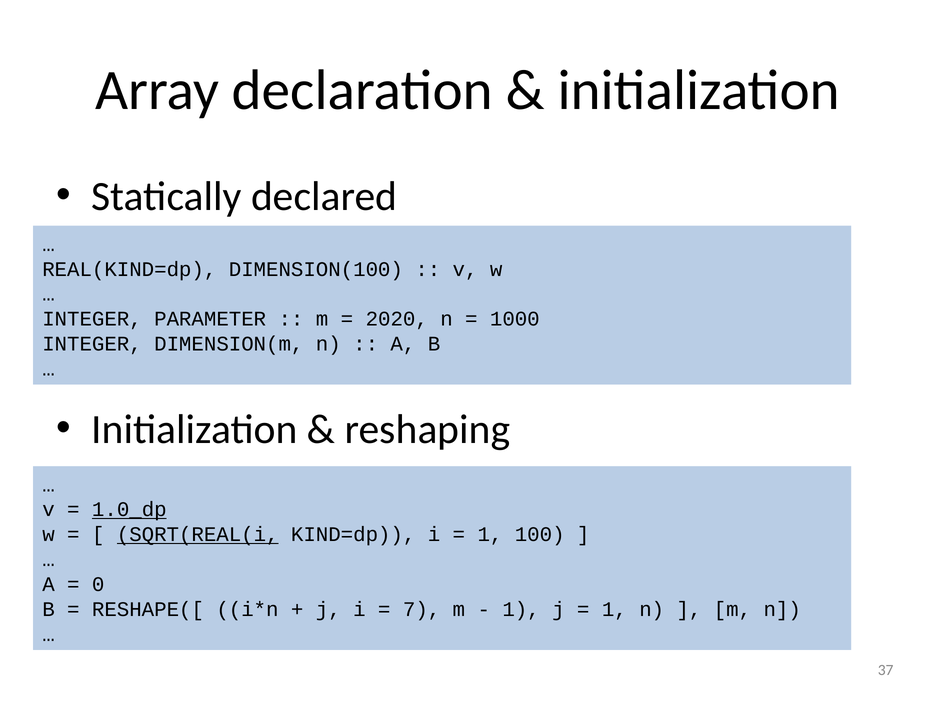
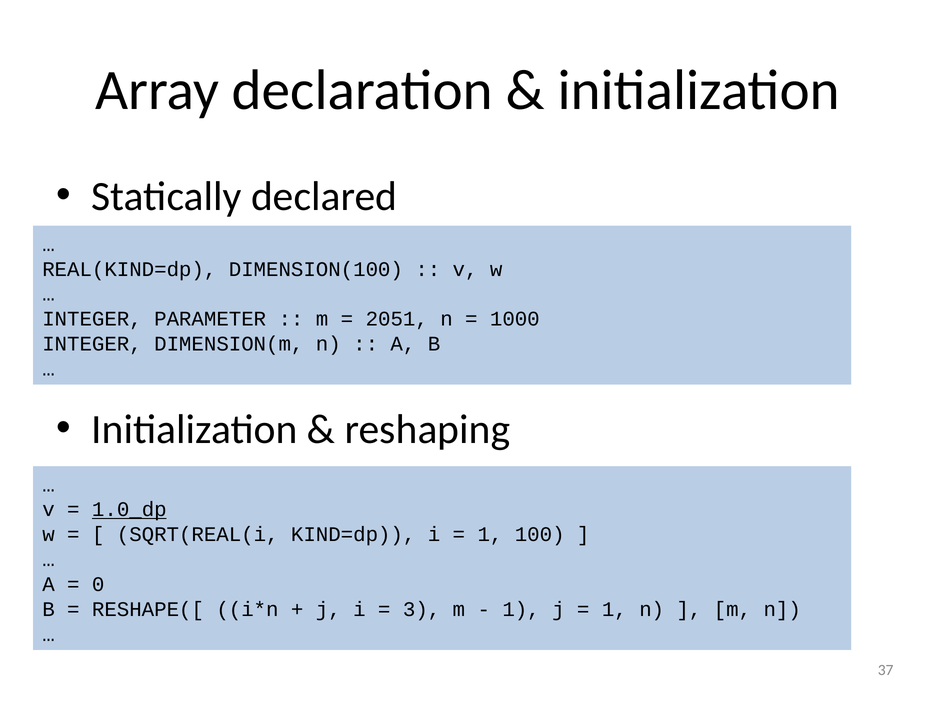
2020: 2020 -> 2051
SQRT(REAL(i underline: present -> none
7: 7 -> 3
